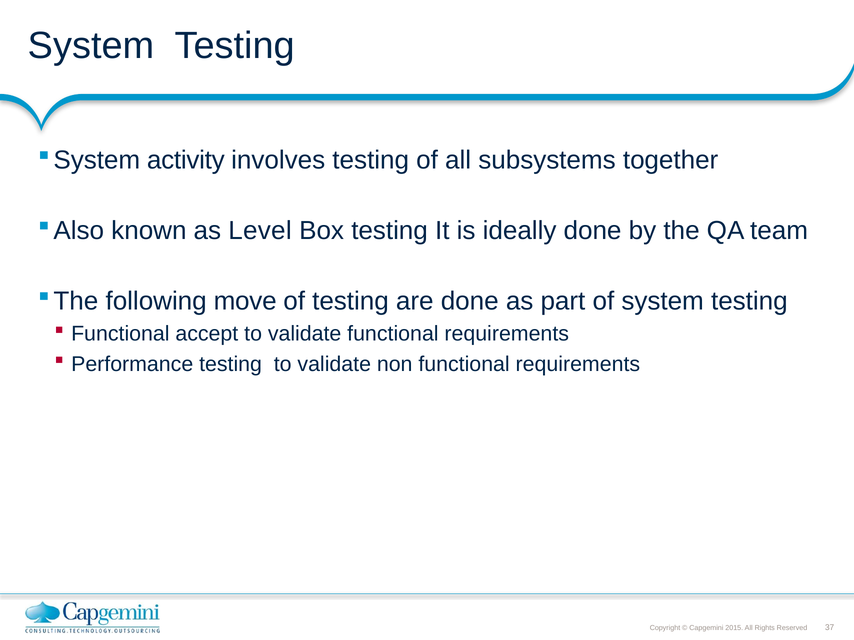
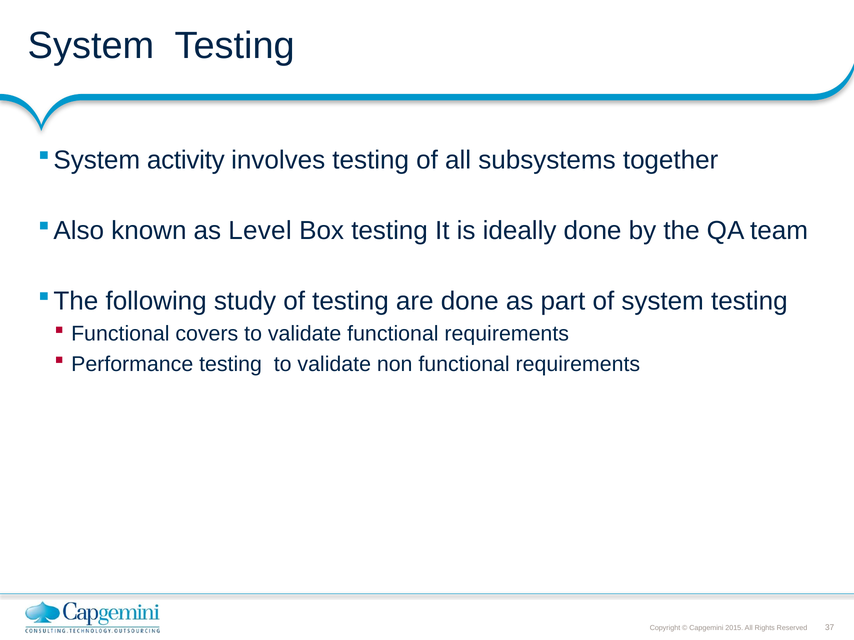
move: move -> study
accept: accept -> covers
